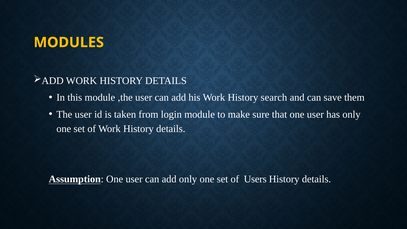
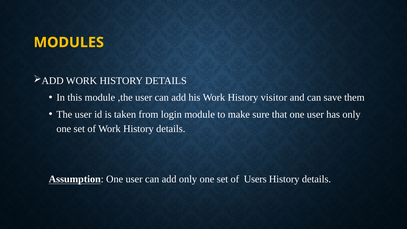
search: search -> visitor
